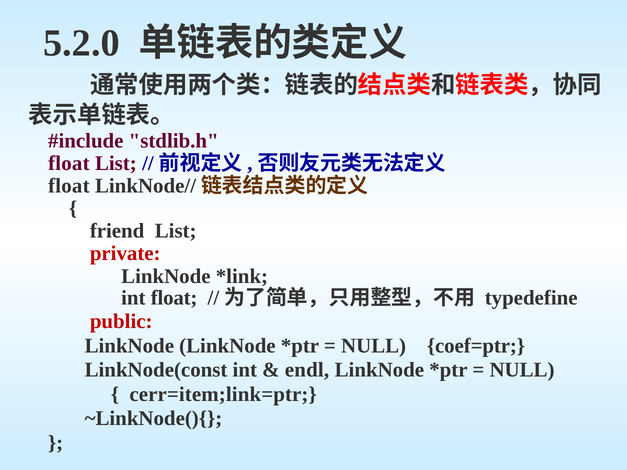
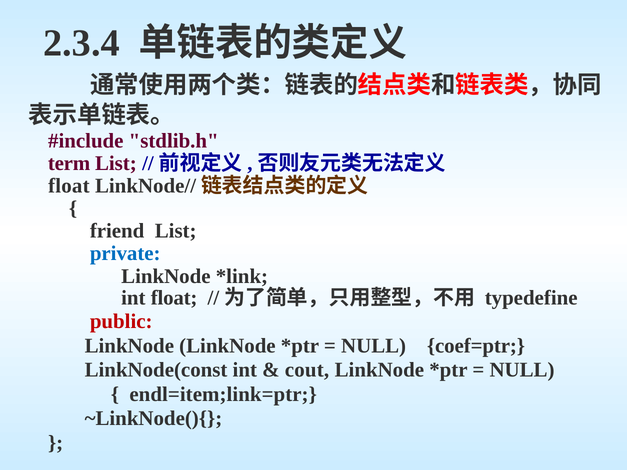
5.2.0: 5.2.0 -> 2.3.4
float at (69, 163): float -> term
private colour: red -> blue
endl: endl -> cout
cerr=item;link=ptr: cerr=item;link=ptr -> endl=item;link=ptr
